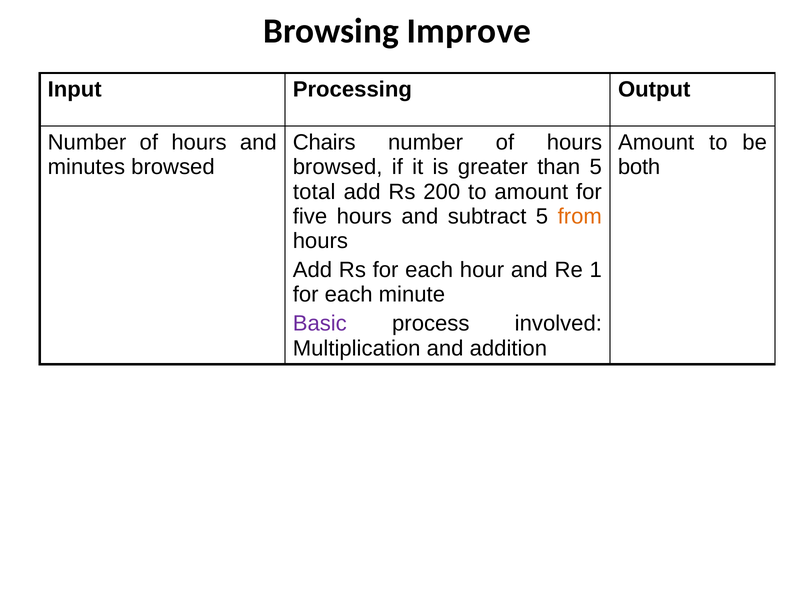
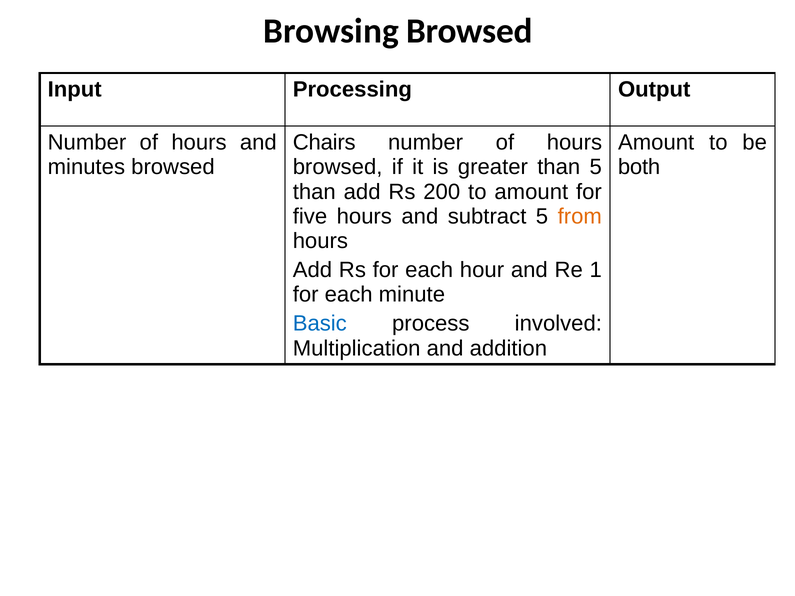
Browsing Improve: Improve -> Browsed
total at (314, 192): total -> than
Basic colour: purple -> blue
